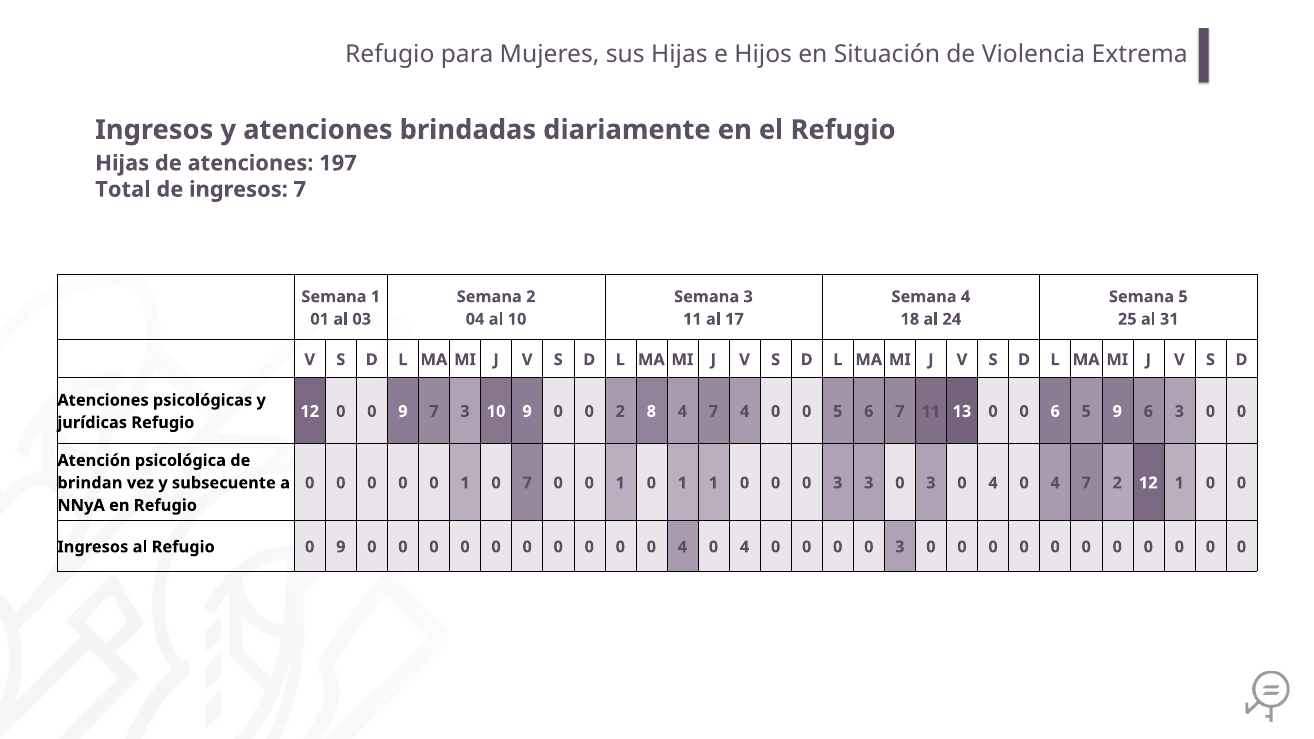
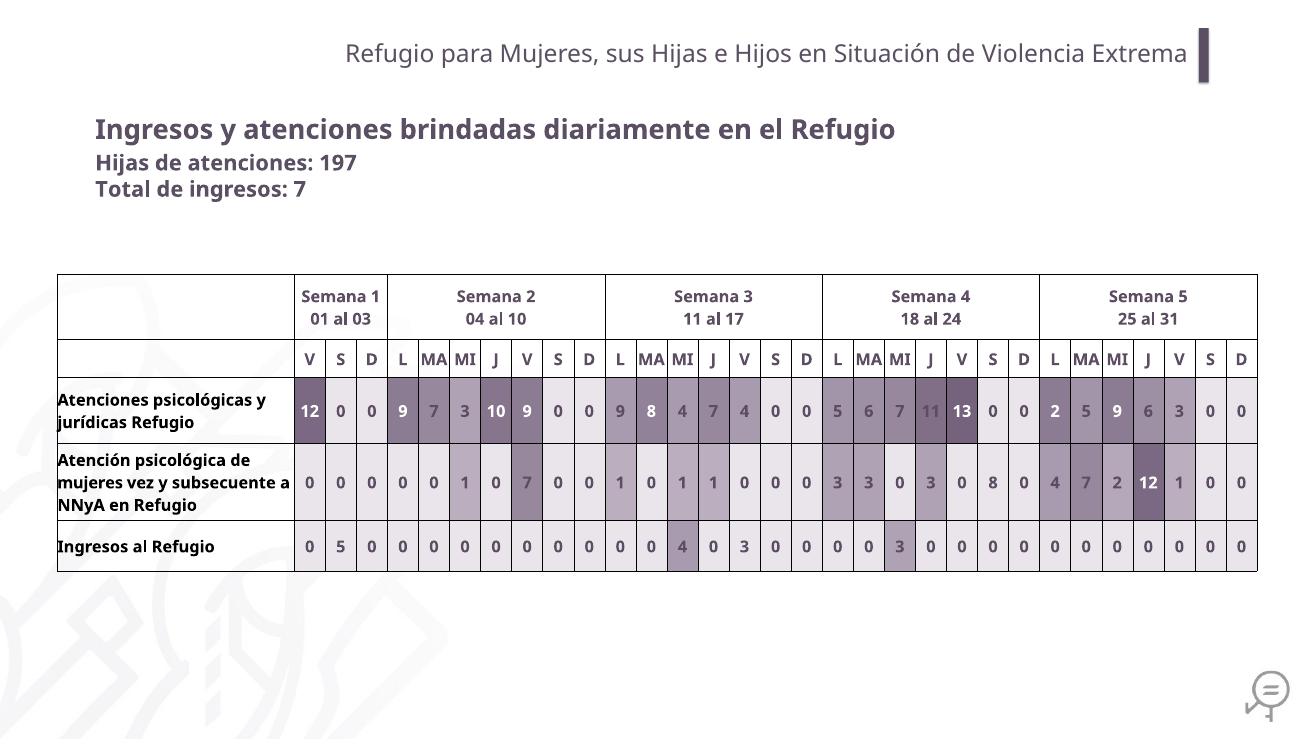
9 0 0 2: 2 -> 9
0 6: 6 -> 2
brindan at (90, 483): brindan -> mujeres
3 0 4: 4 -> 8
Refugio 0 9: 9 -> 5
4 at (745, 547): 4 -> 3
